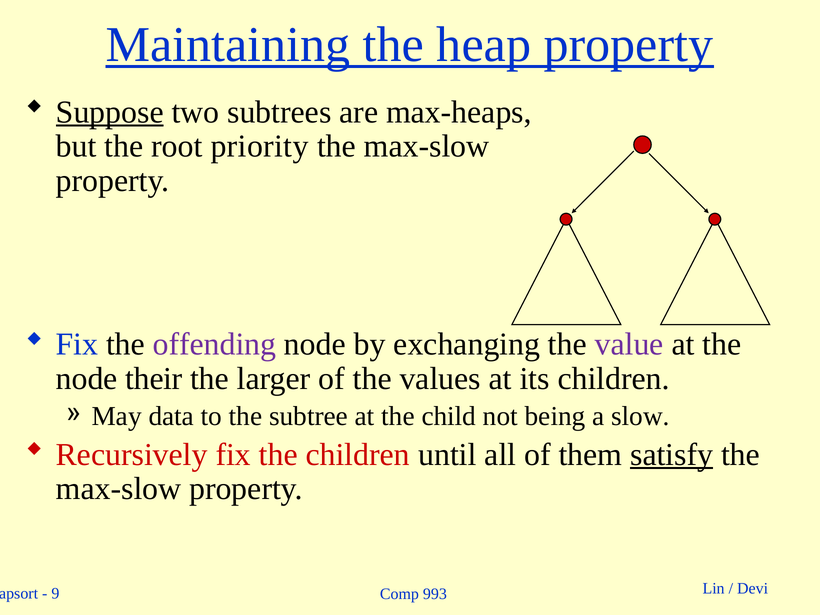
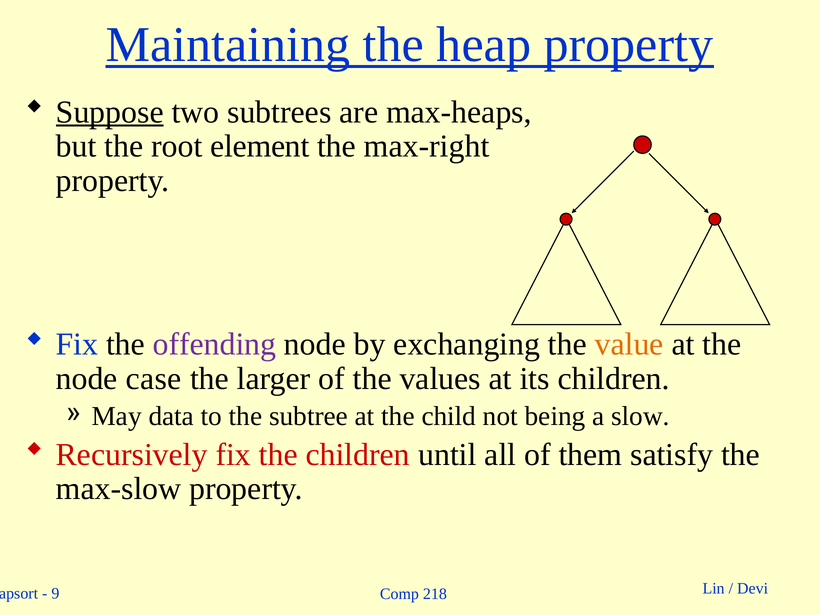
priority: priority -> element
max-slow at (427, 146): max-slow -> max-right
value colour: purple -> orange
their: their -> case
satisfy underline: present -> none
993: 993 -> 218
